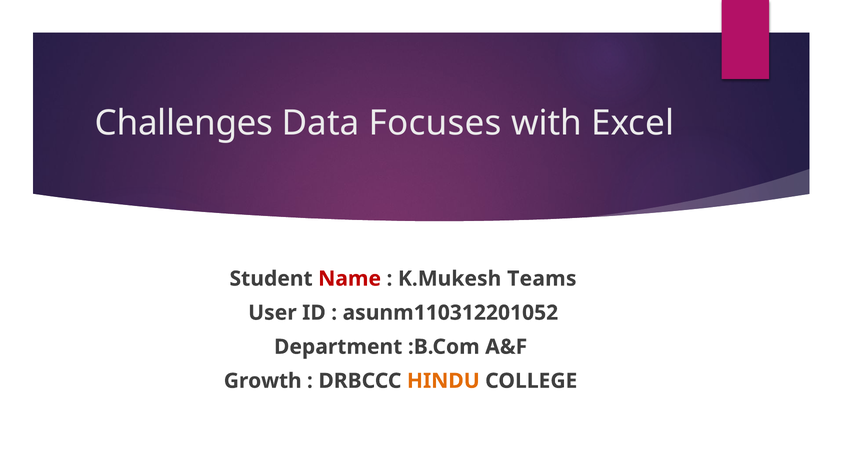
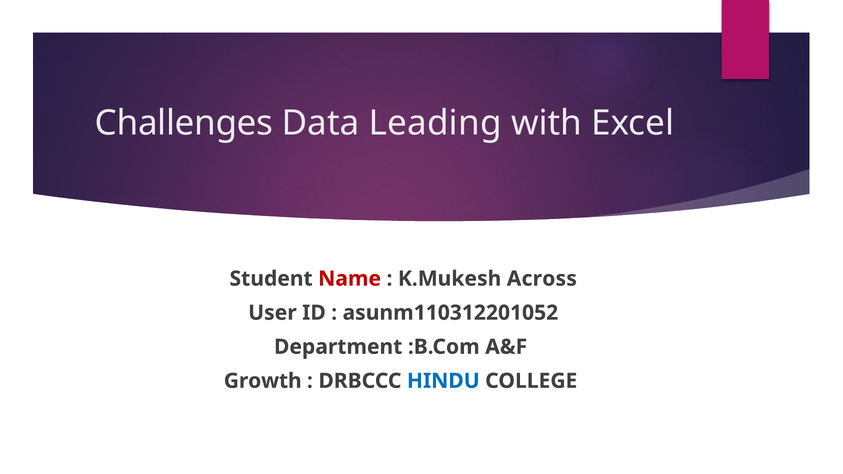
Focuses: Focuses -> Leading
Teams: Teams -> Across
HINDU colour: orange -> blue
